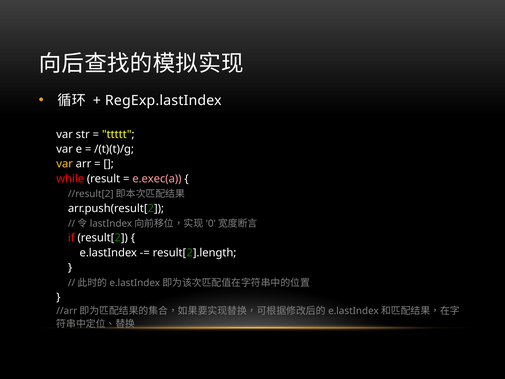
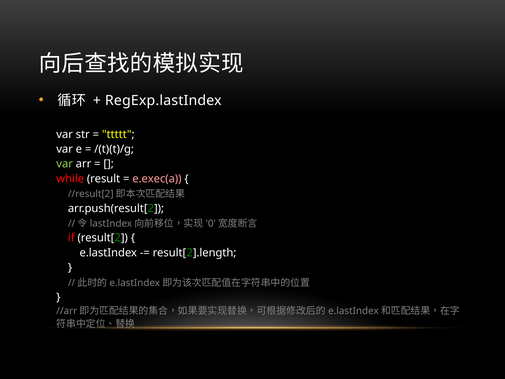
var at (65, 164) colour: yellow -> light green
